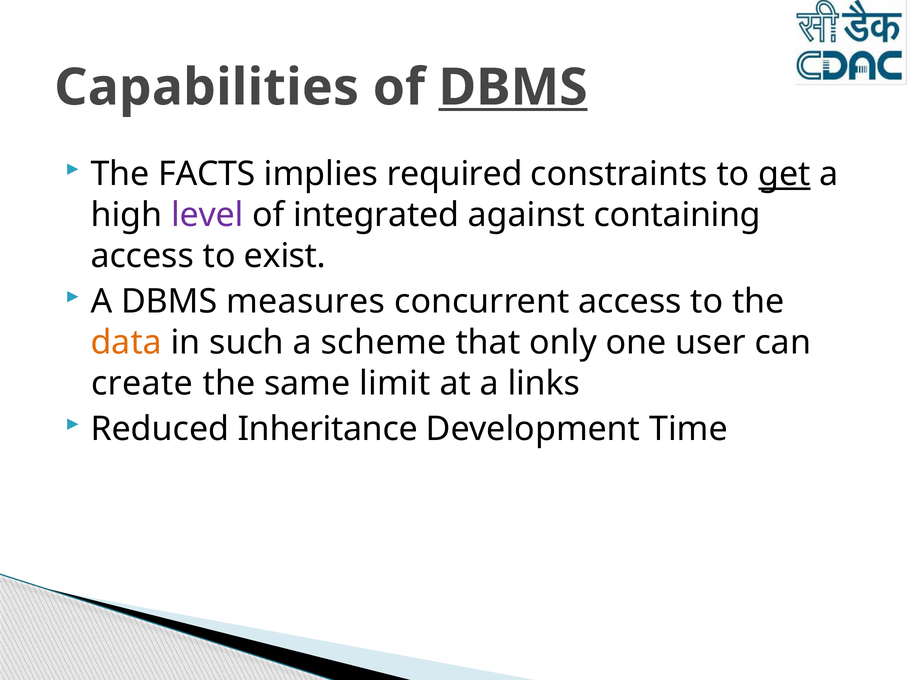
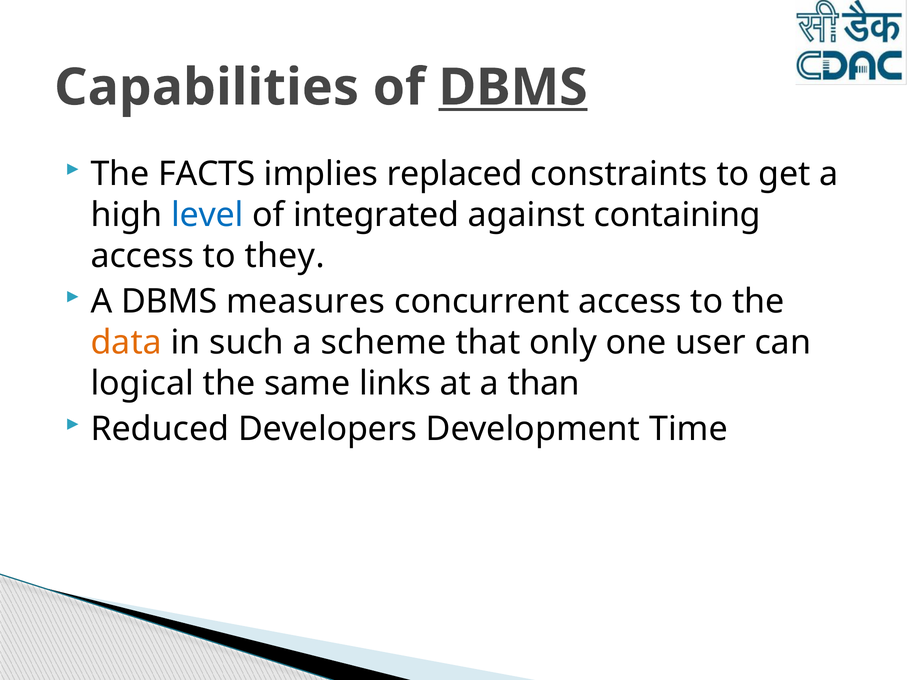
required: required -> replaced
get underline: present -> none
level colour: purple -> blue
exist: exist -> they
create: create -> logical
limit: limit -> links
links: links -> than
Inheritance: Inheritance -> Developers
